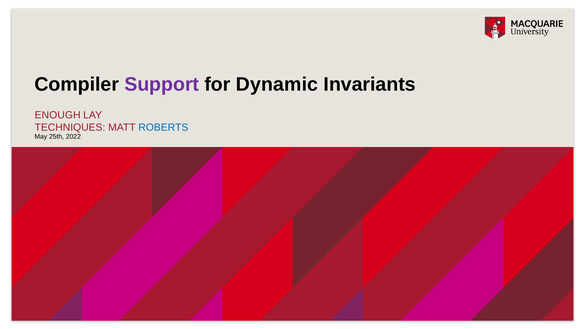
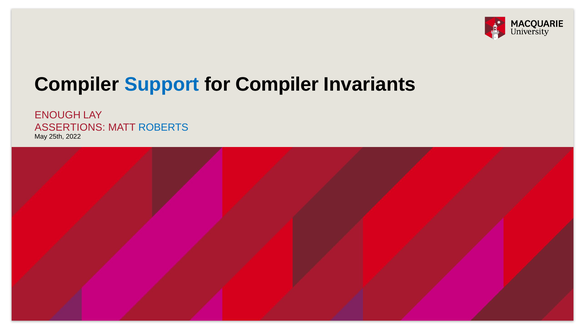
Support colour: purple -> blue
for Dynamic: Dynamic -> Compiler
TECHNIQUES: TECHNIQUES -> ASSERTIONS
